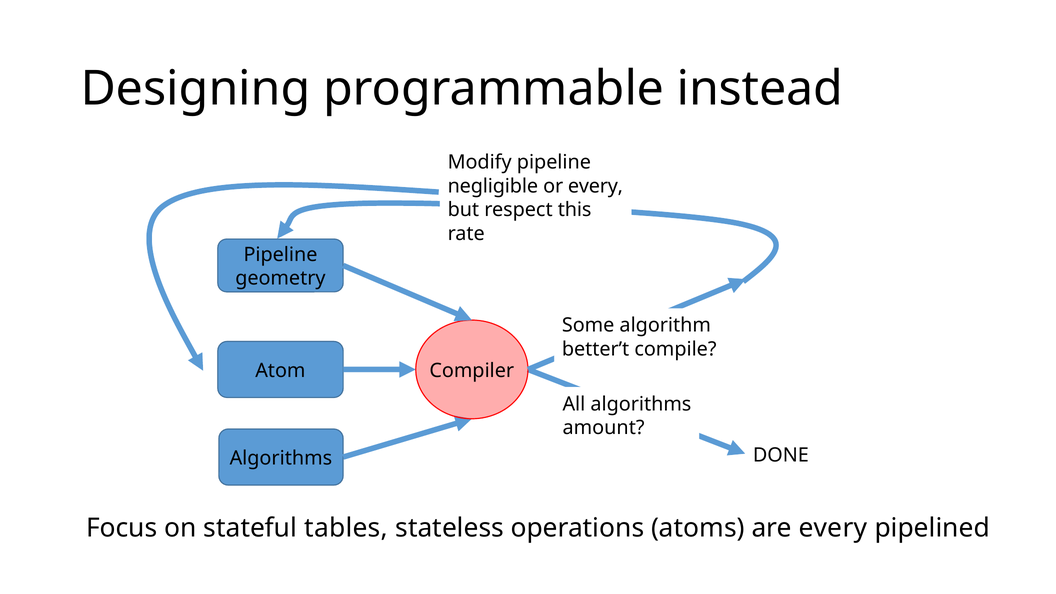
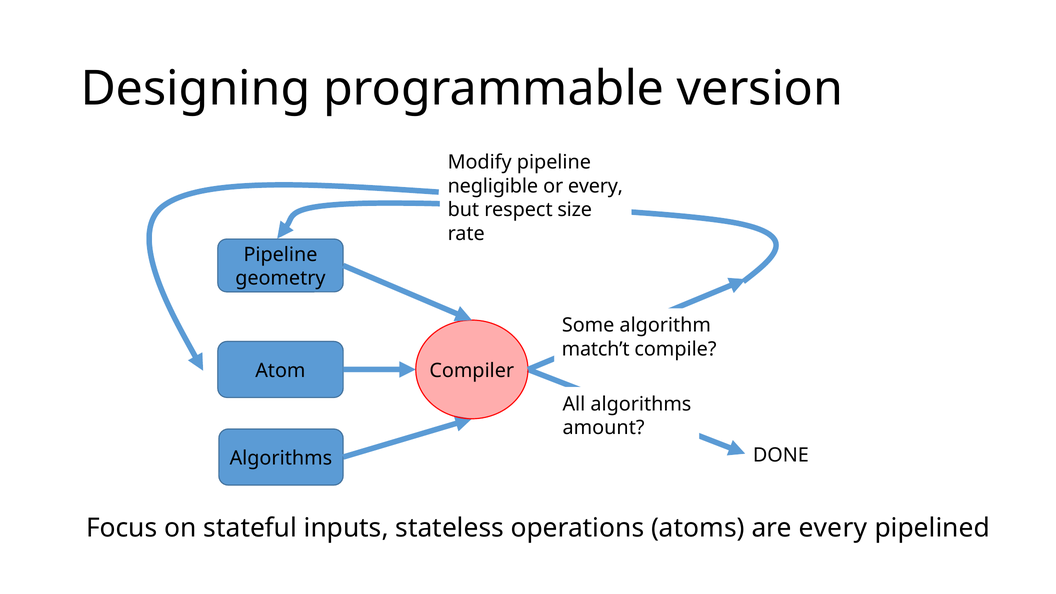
instead: instead -> version
this: this -> size
better’t: better’t -> match’t
tables: tables -> inputs
